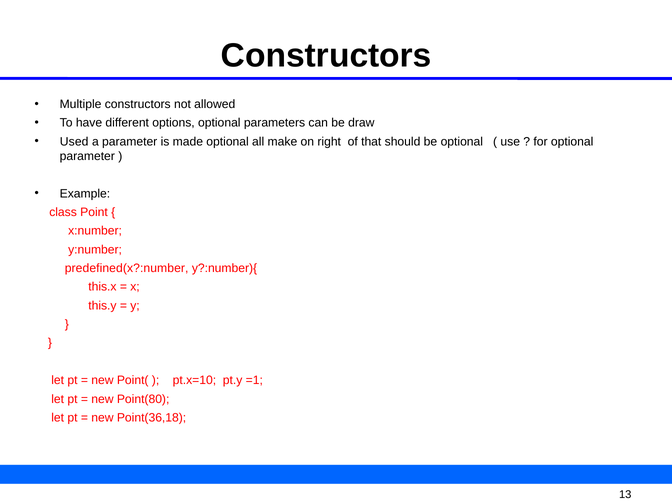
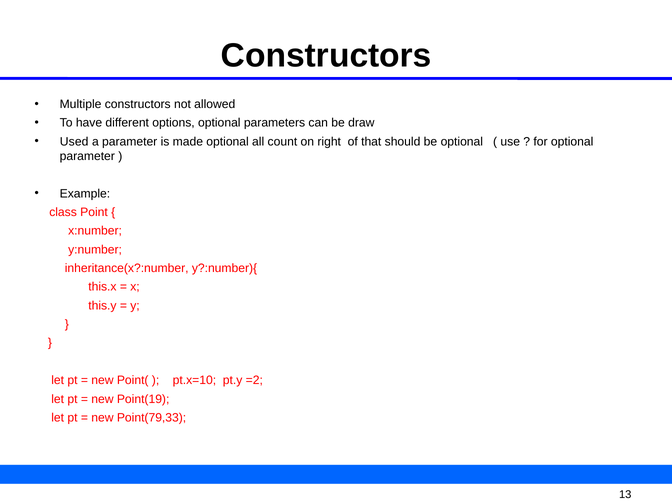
make: make -> count
predefined(x?:number: predefined(x?:number -> inheritance(x?:number
=1: =1 -> =2
Point(80: Point(80 -> Point(19
Point(36,18: Point(36,18 -> Point(79,33
